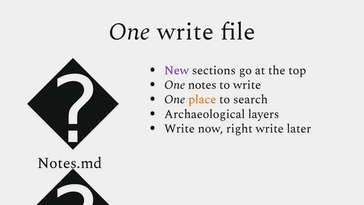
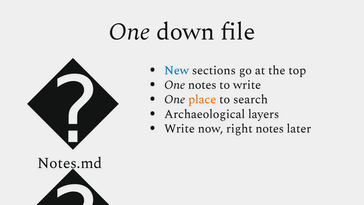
One write: write -> down
New colour: purple -> blue
right write: write -> notes
